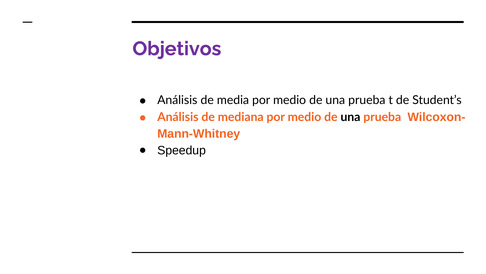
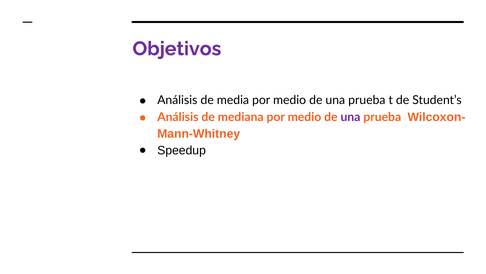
una at (350, 117) colour: black -> purple
